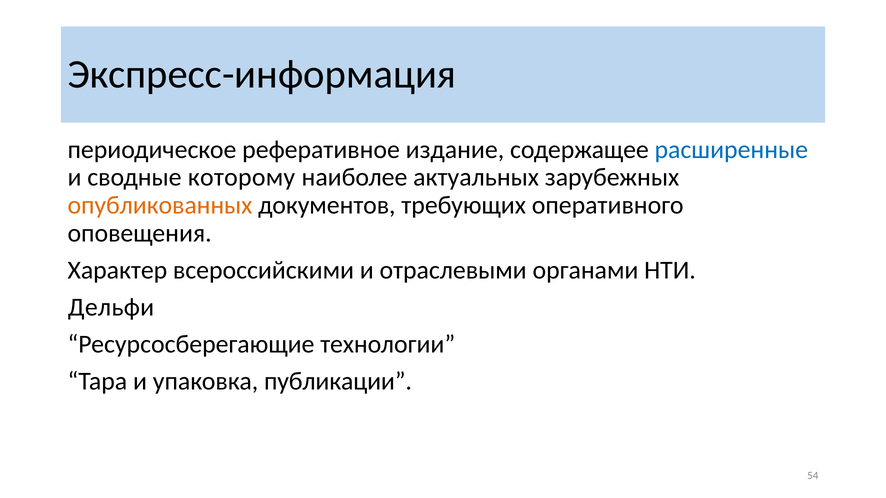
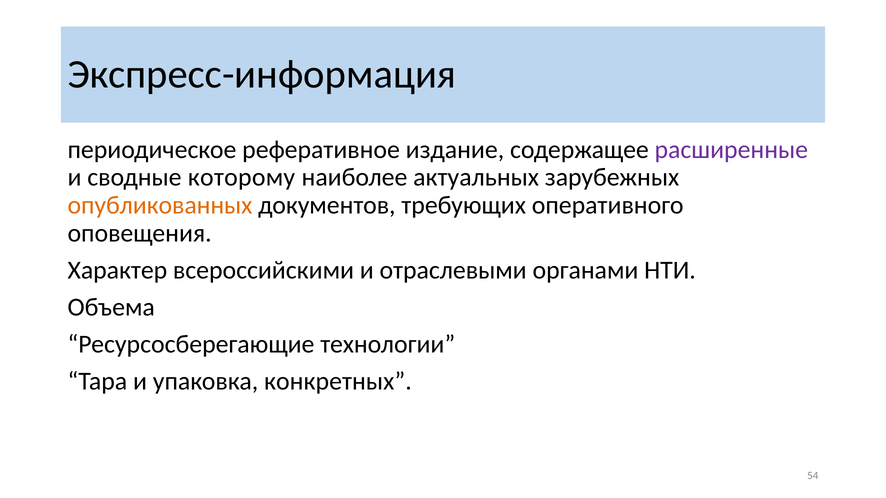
расширенные colour: blue -> purple
Дельфи: Дельфи -> Объема
публикации: публикации -> конкретных
